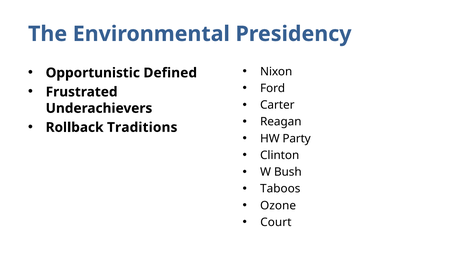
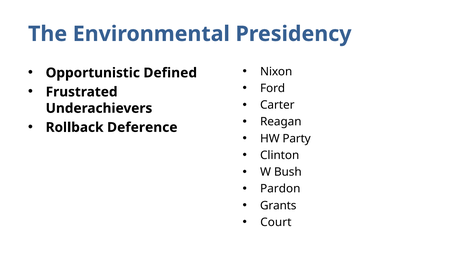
Traditions: Traditions -> Deference
Taboos: Taboos -> Pardon
Ozone: Ozone -> Grants
